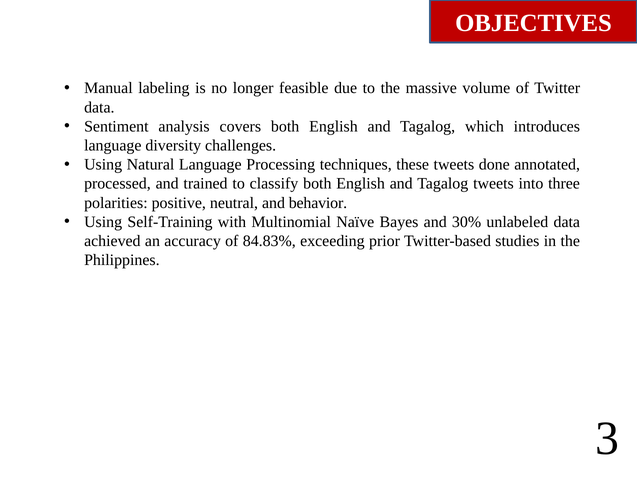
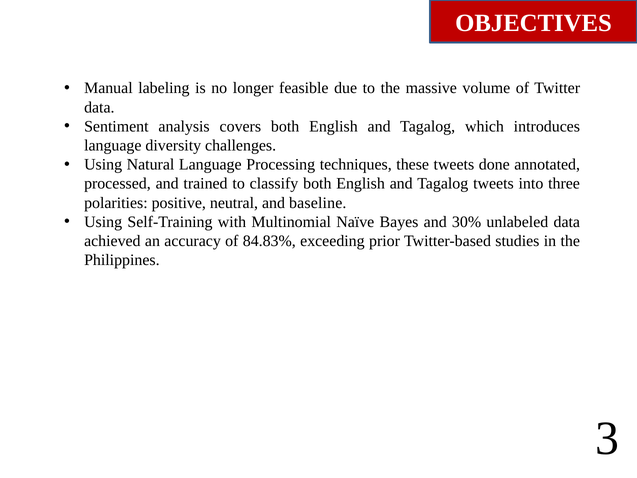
behavior: behavior -> baseline
